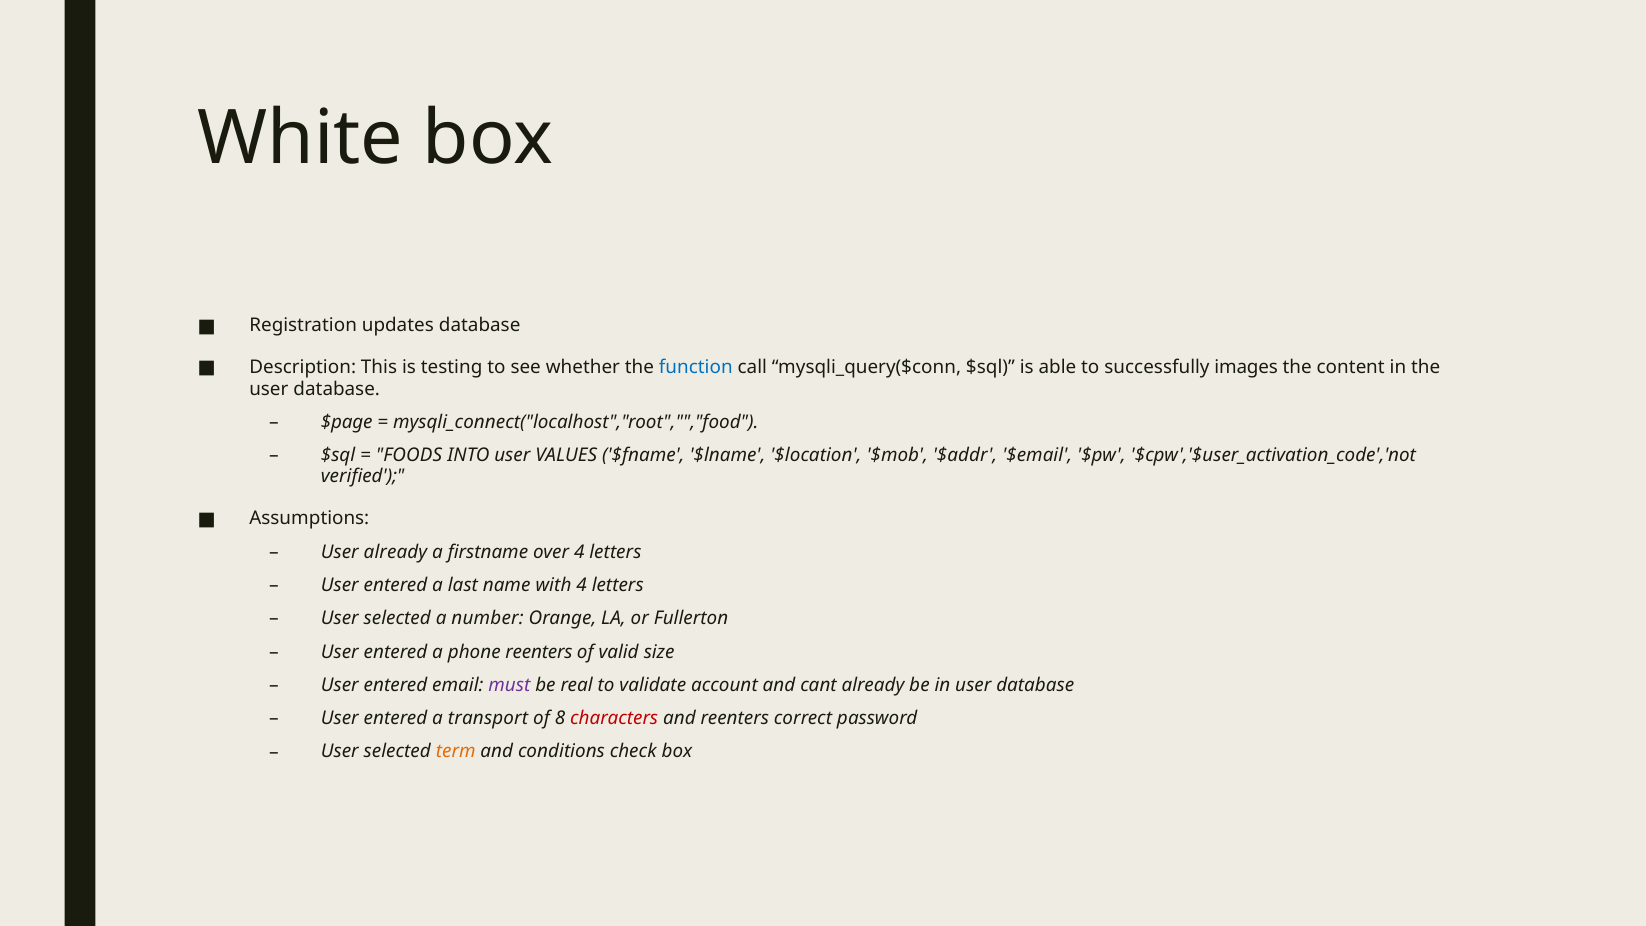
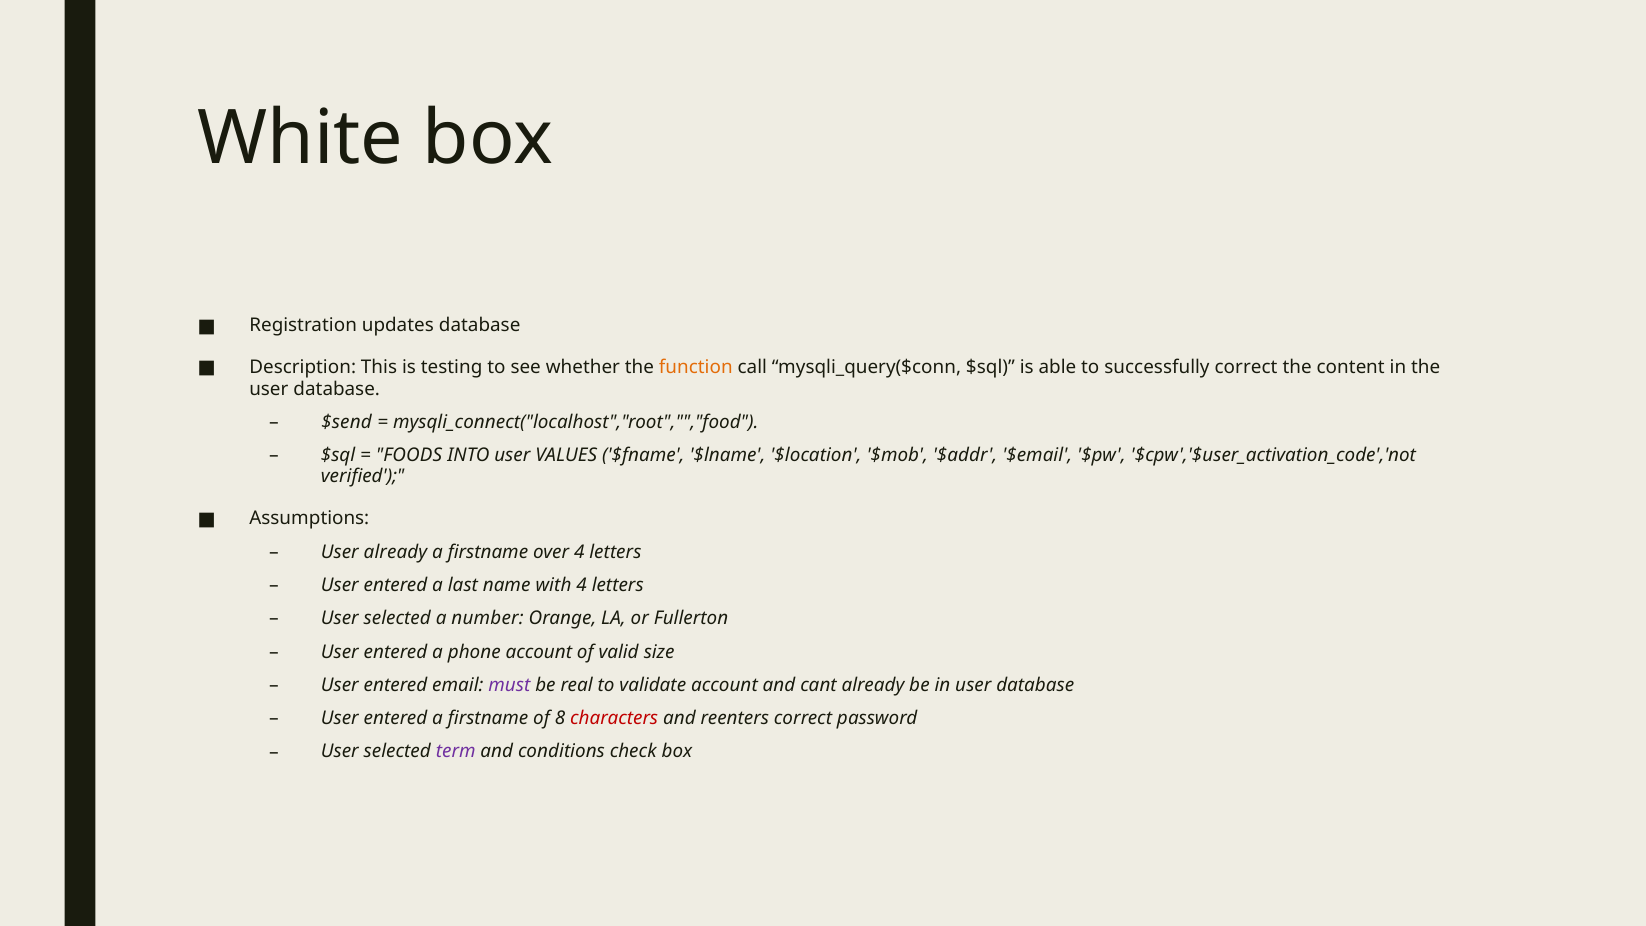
function colour: blue -> orange
successfully images: images -> correct
$page: $page -> $send
phone reenters: reenters -> account
entered a transport: transport -> firstname
term colour: orange -> purple
